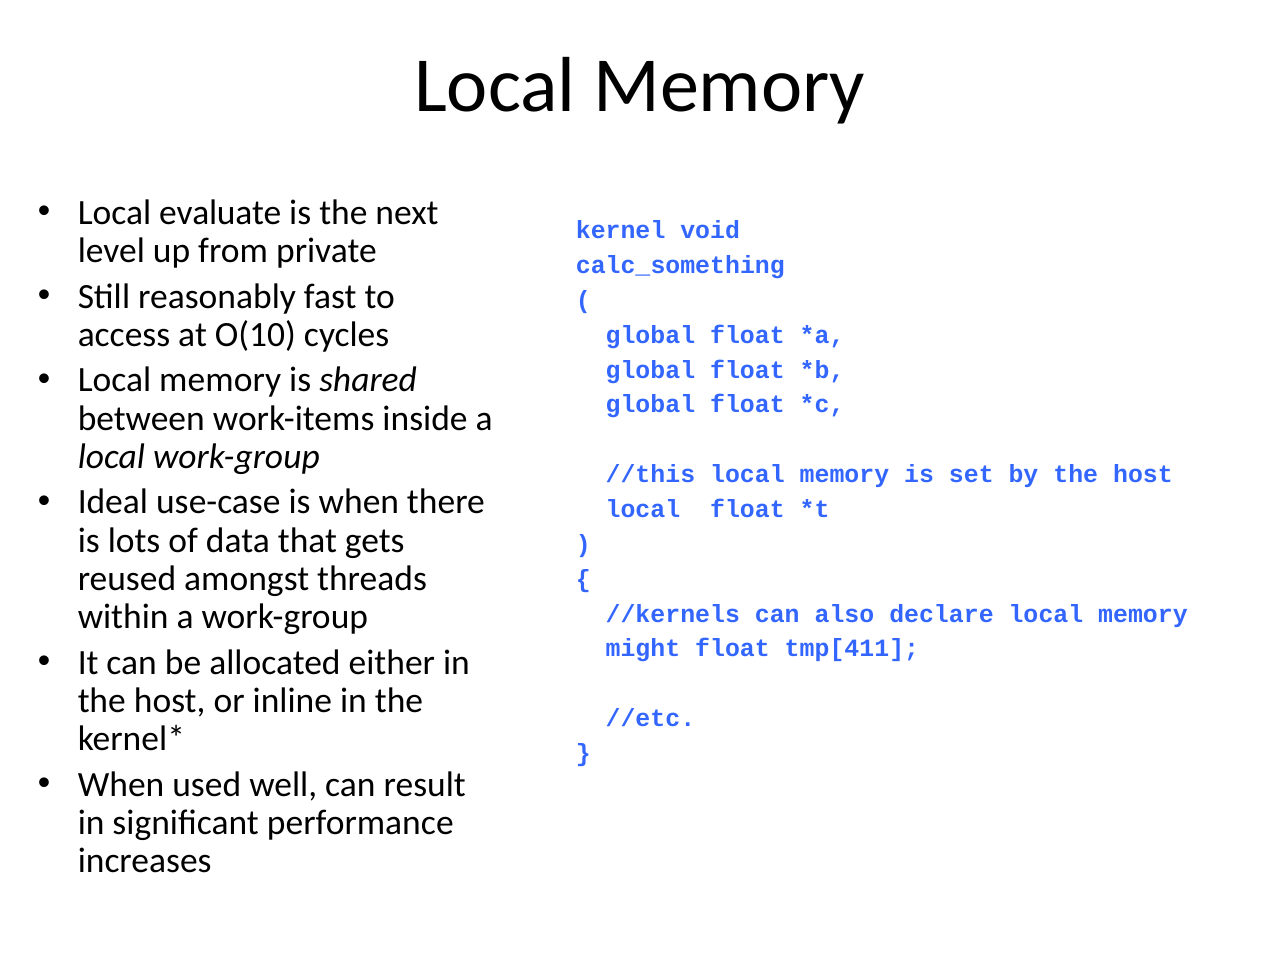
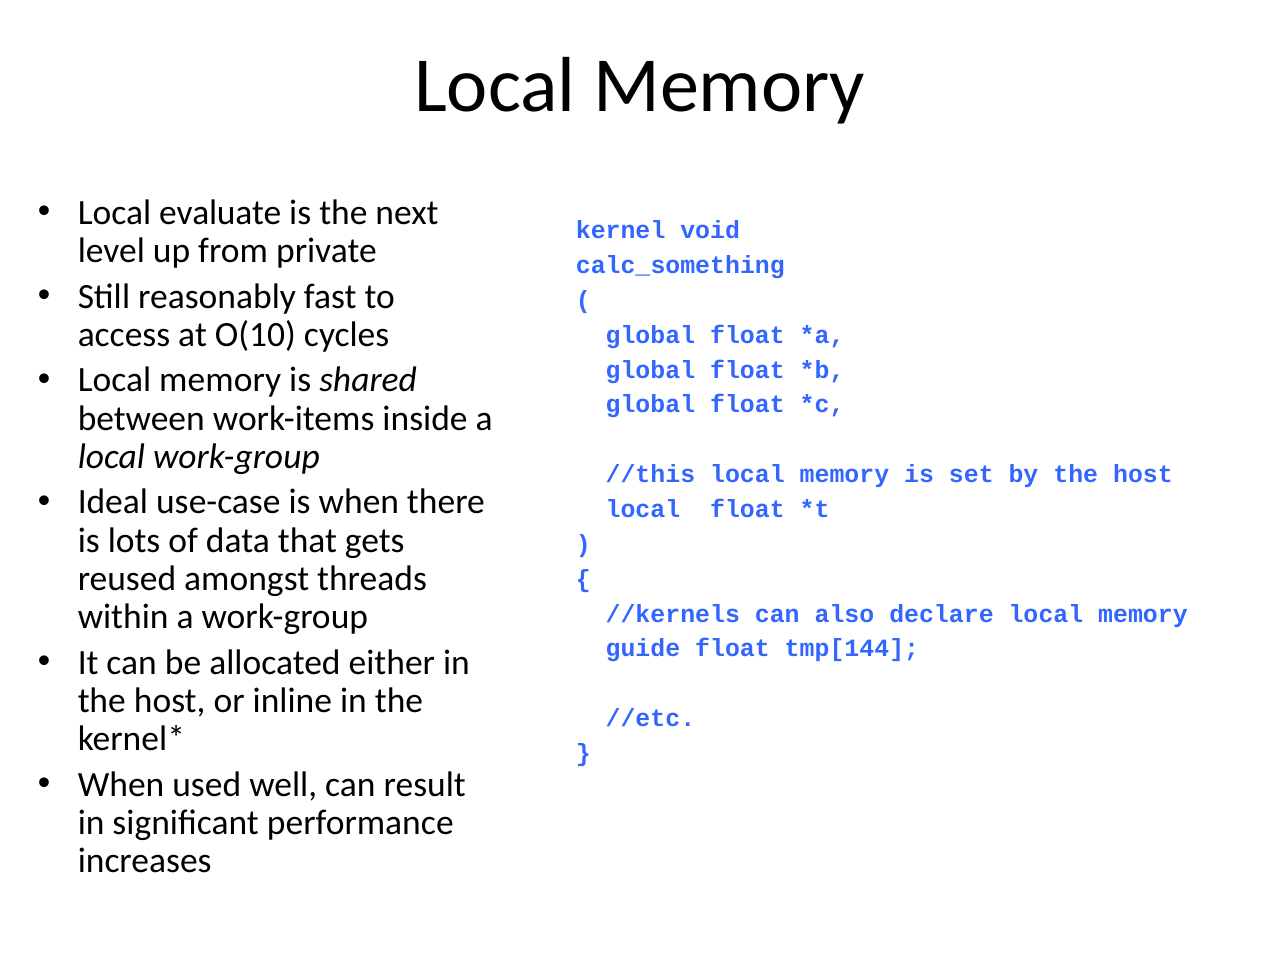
might: might -> guide
tmp[411: tmp[411 -> tmp[144
